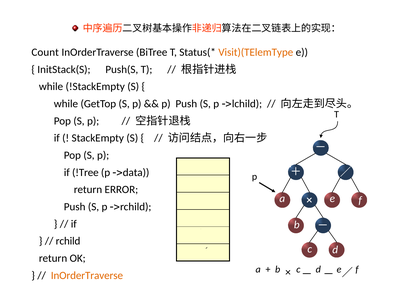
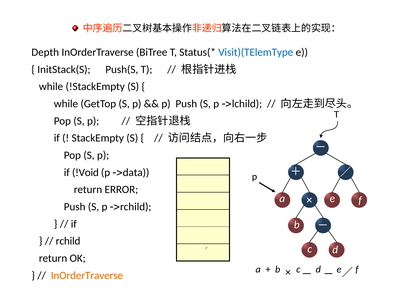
Count: Count -> Depth
Visit)(TElemType colour: orange -> blue
!Tree: !Tree -> !Void
